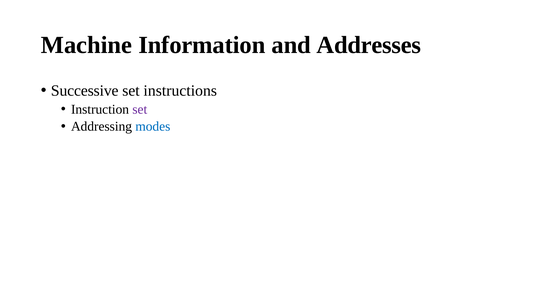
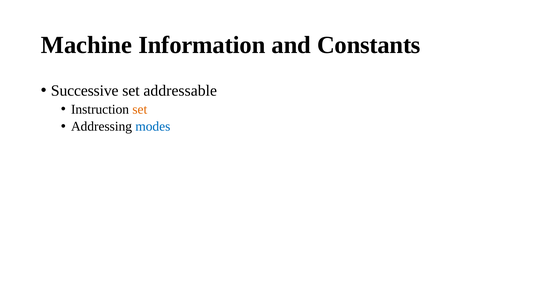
Addresses: Addresses -> Constants
instructions: instructions -> addressable
set at (140, 109) colour: purple -> orange
